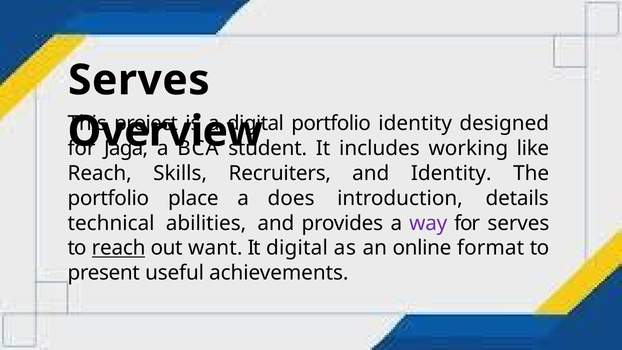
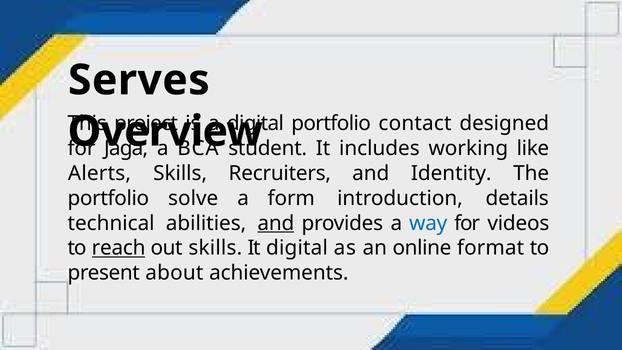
portfolio identity: identity -> contact
Reach at (100, 173): Reach -> Alerts
place: place -> solve
does: does -> form
and at (276, 223) underline: none -> present
way colour: purple -> blue
for serves: serves -> videos
out want: want -> skills
useful: useful -> about
